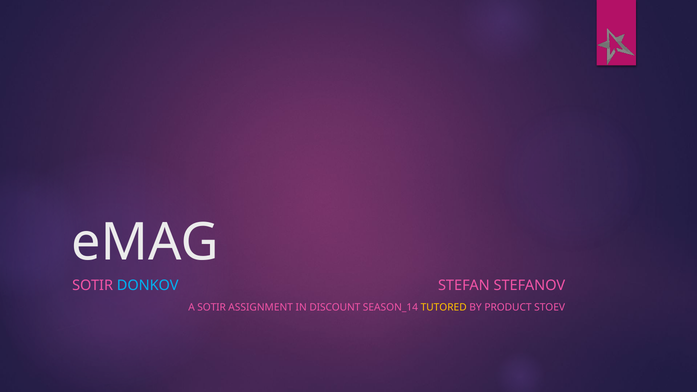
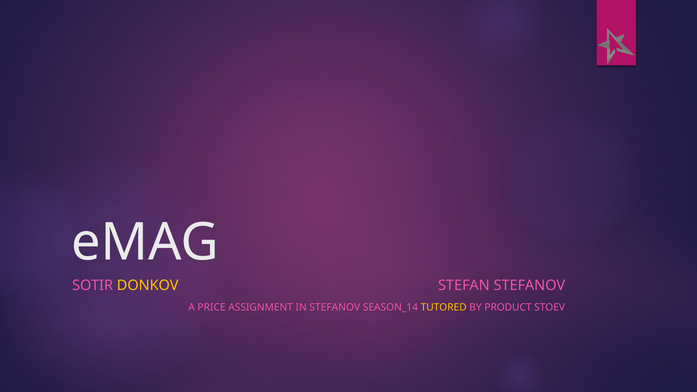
DONKOV colour: light blue -> yellow
A SOTIR: SOTIR -> PRICE
IN DISCOUNT: DISCOUNT -> STEFANOV
